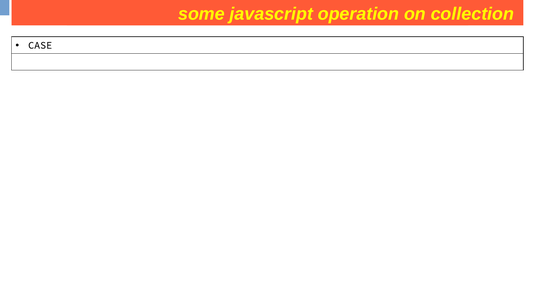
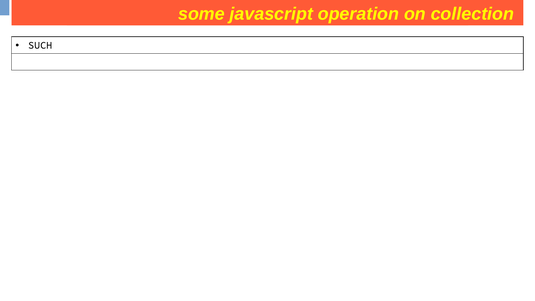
CASE: CASE -> SUCH
